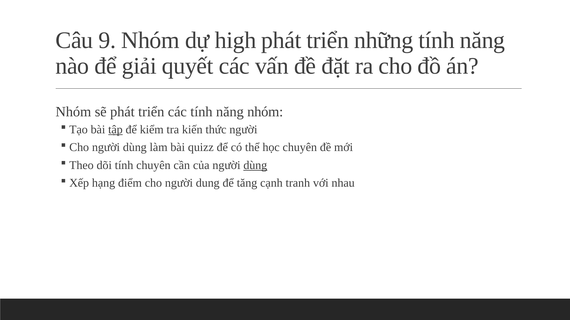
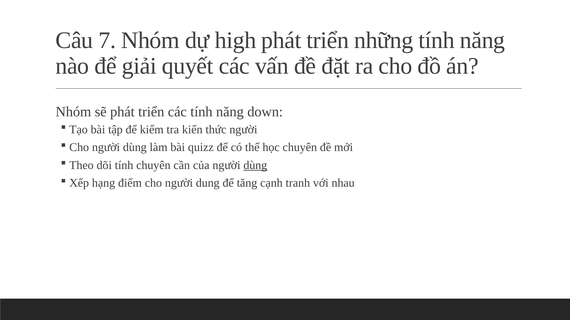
9: 9 -> 7
năng nhóm: nhóm -> down
tập underline: present -> none
